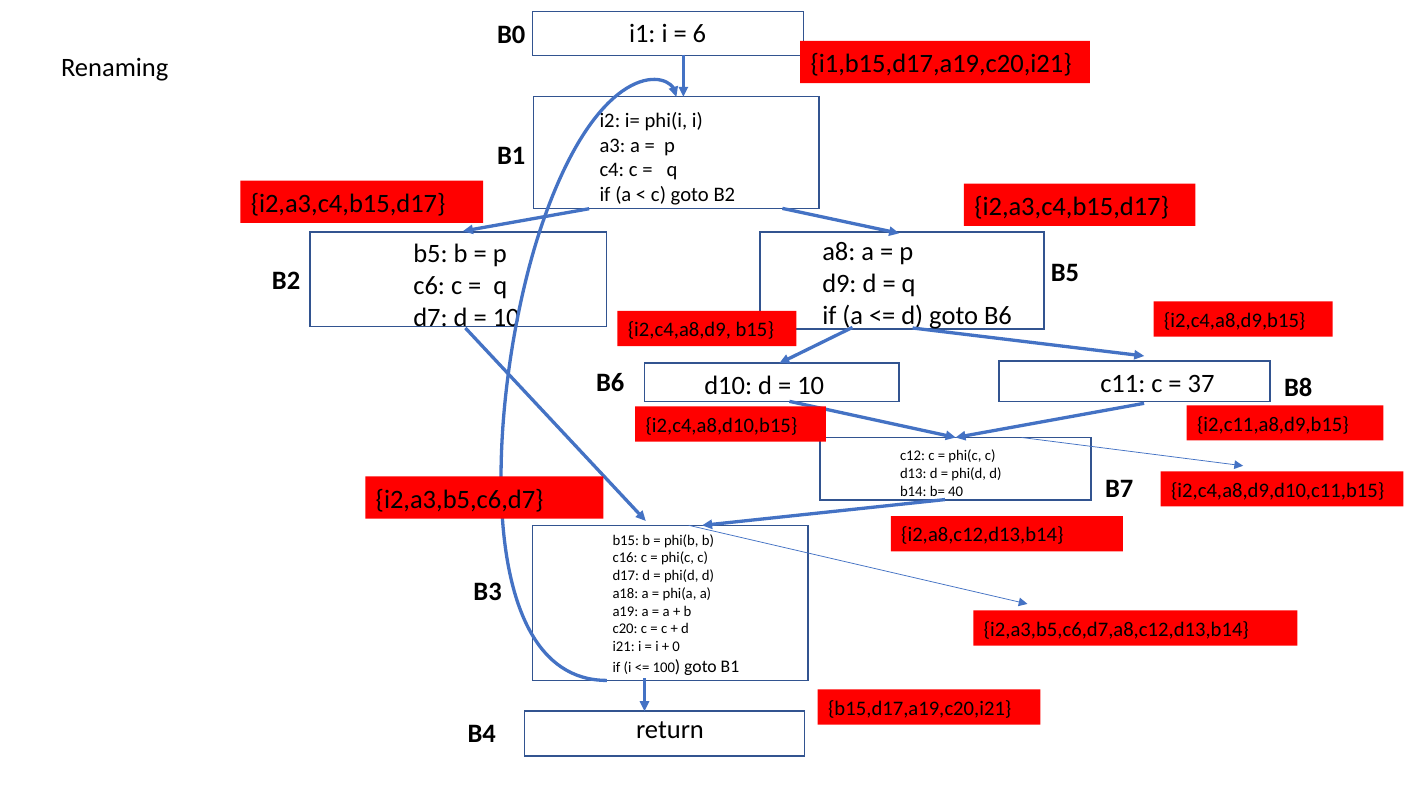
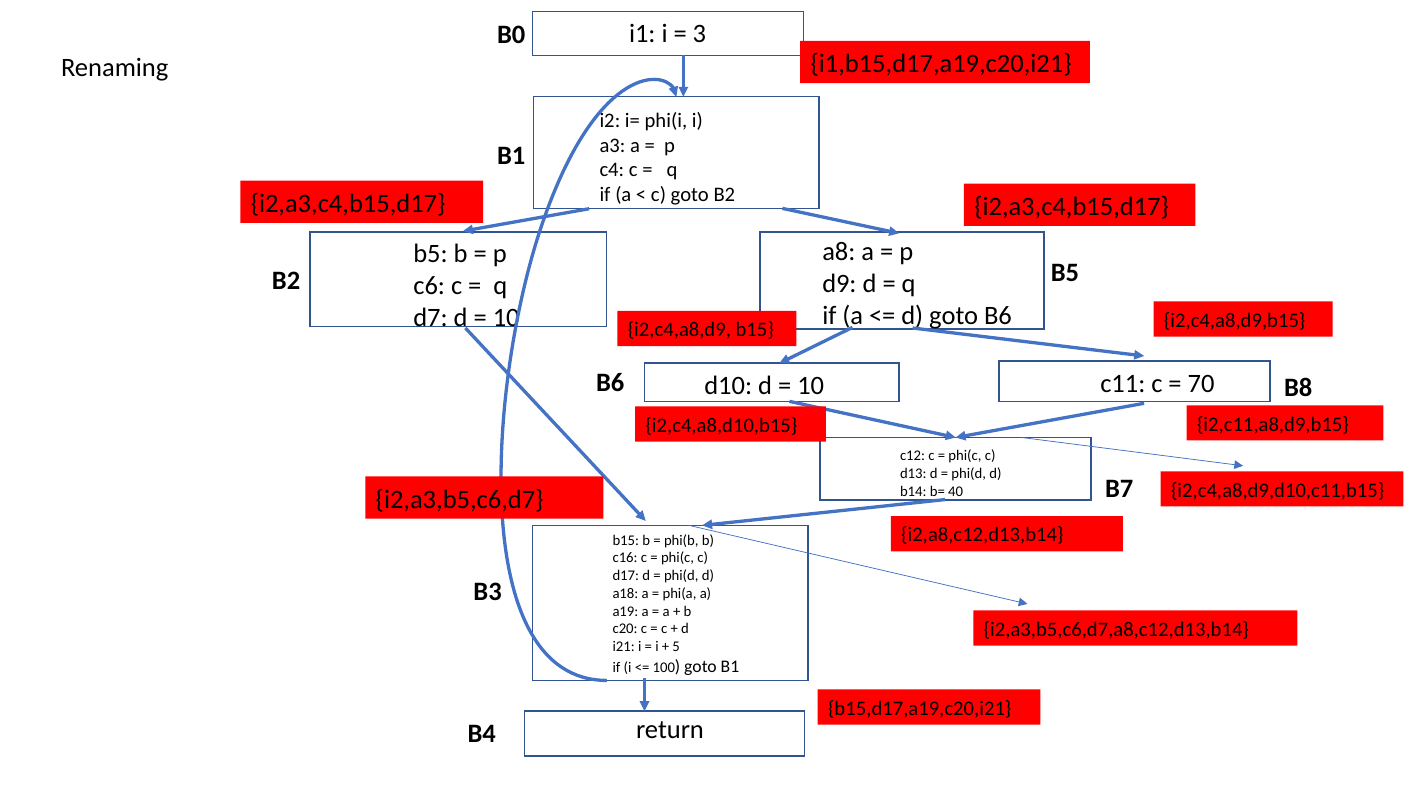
6: 6 -> 3
37: 37 -> 70
0: 0 -> 5
